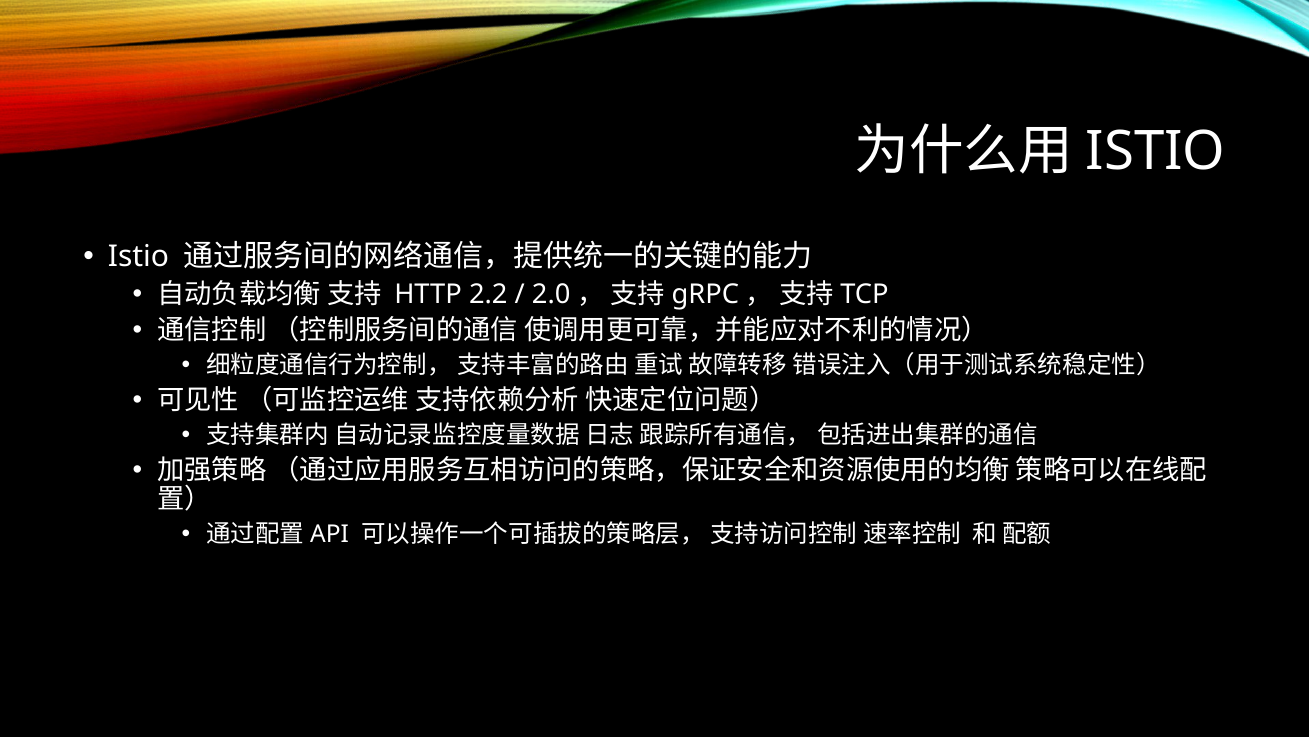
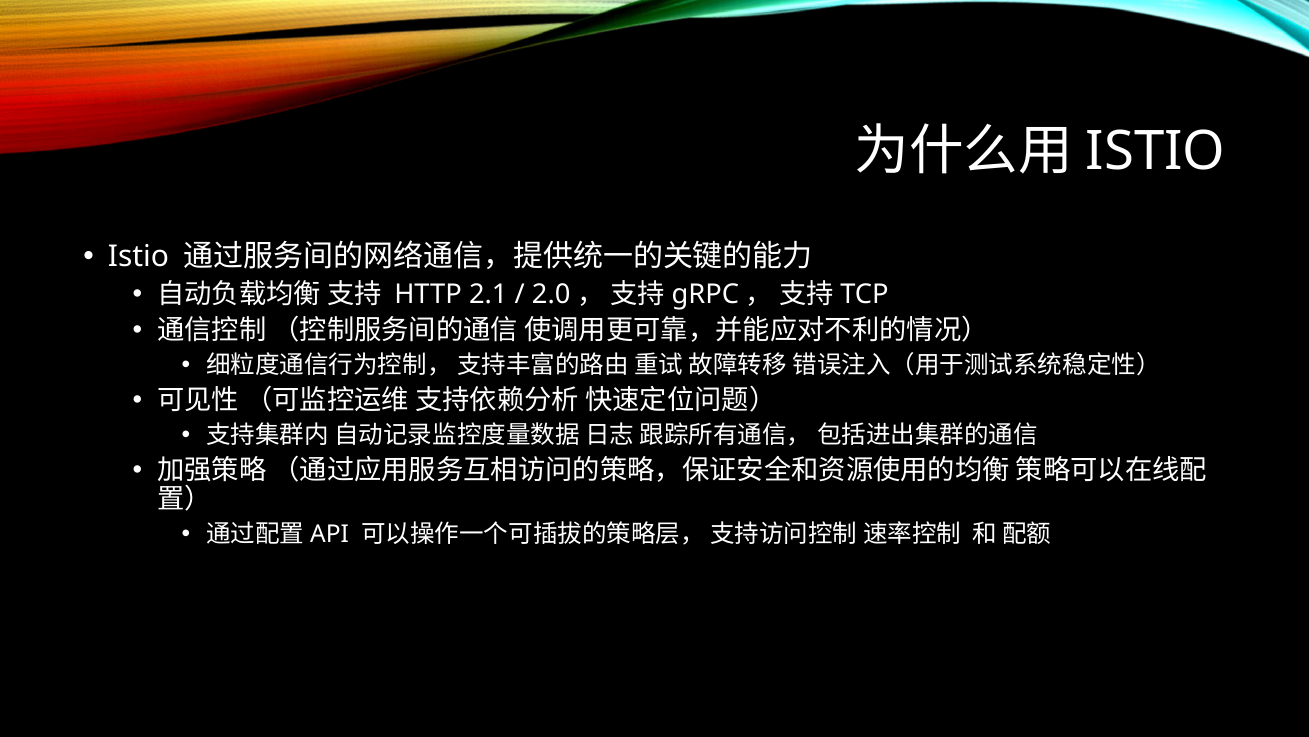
2.2: 2.2 -> 2.1
